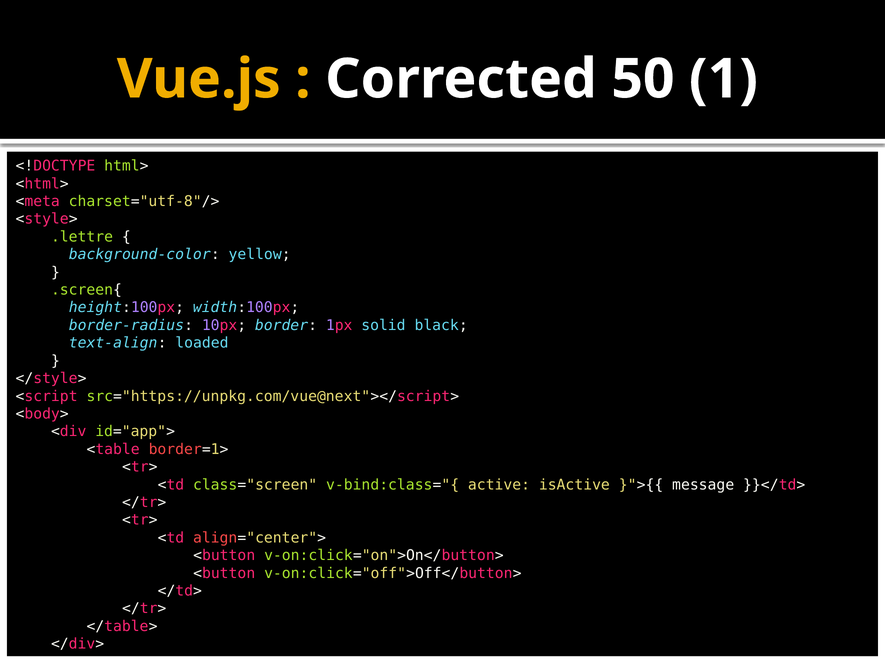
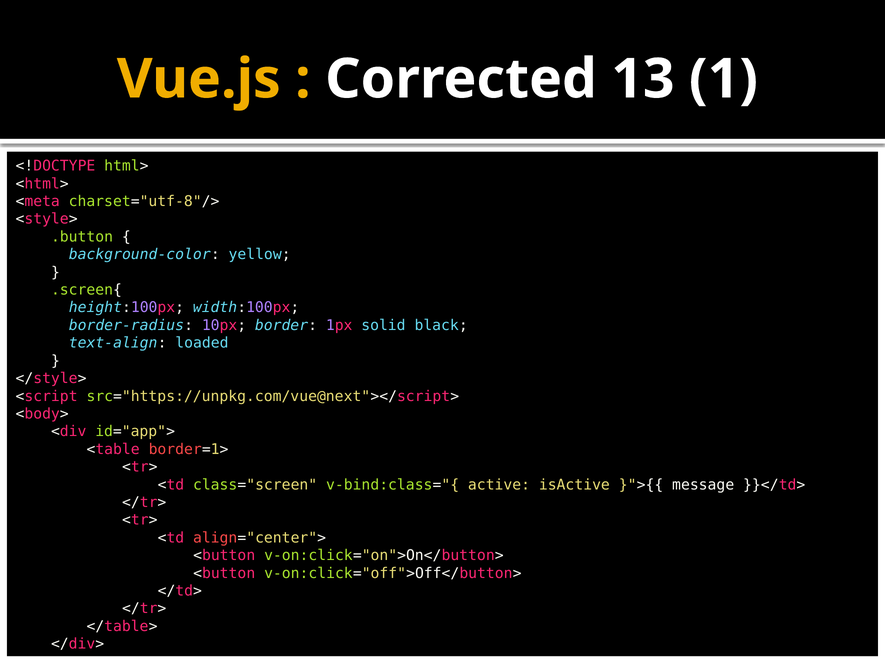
50: 50 -> 13
.lettre: .lettre -> .button
